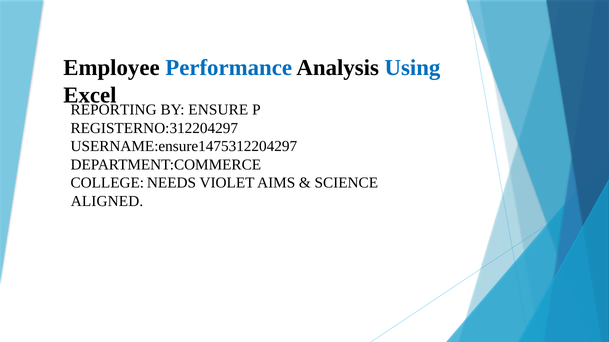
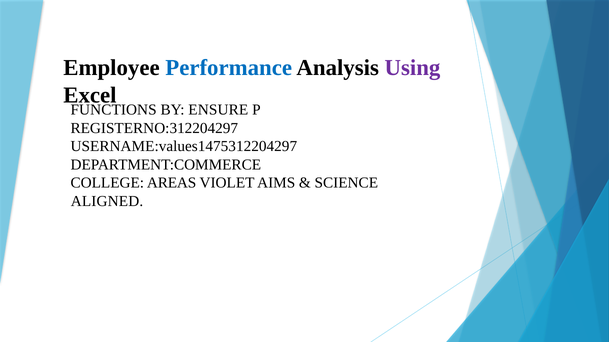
Using colour: blue -> purple
REPORTING: REPORTING -> FUNCTIONS
USERNAME:ensure1475312204297: USERNAME:ensure1475312204297 -> USERNAME:values1475312204297
NEEDS: NEEDS -> AREAS
